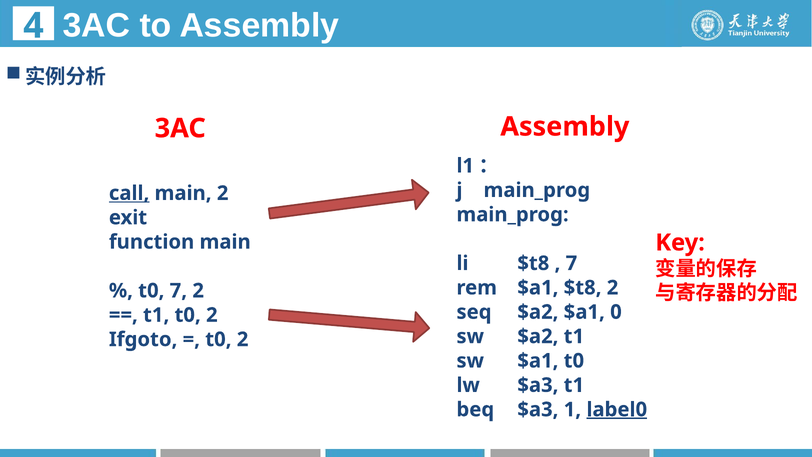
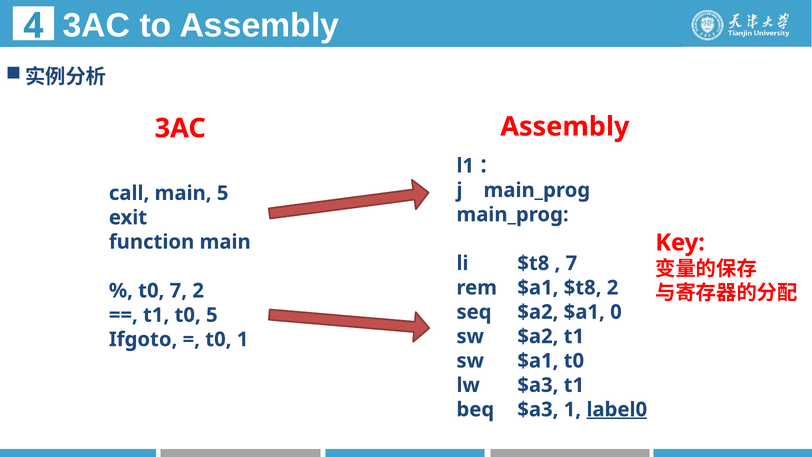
call underline: present -> none
main 2: 2 -> 5
t1 t0 2: 2 -> 5
2 at (243, 339): 2 -> 1
